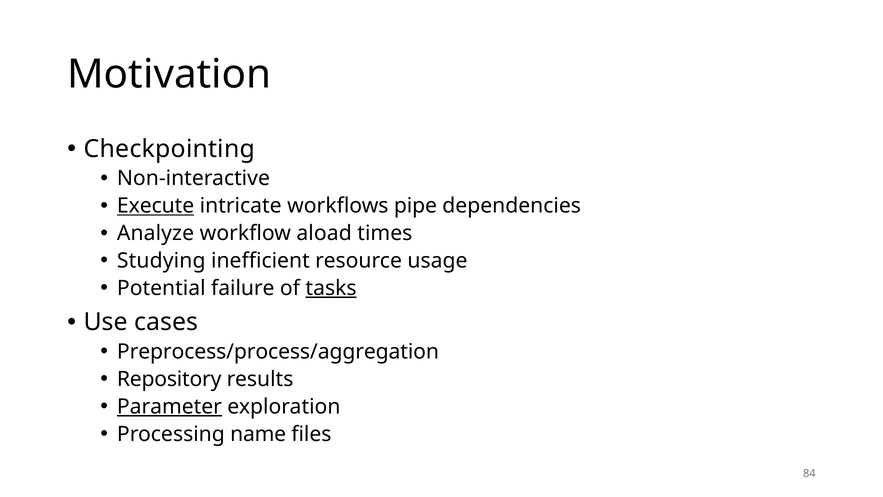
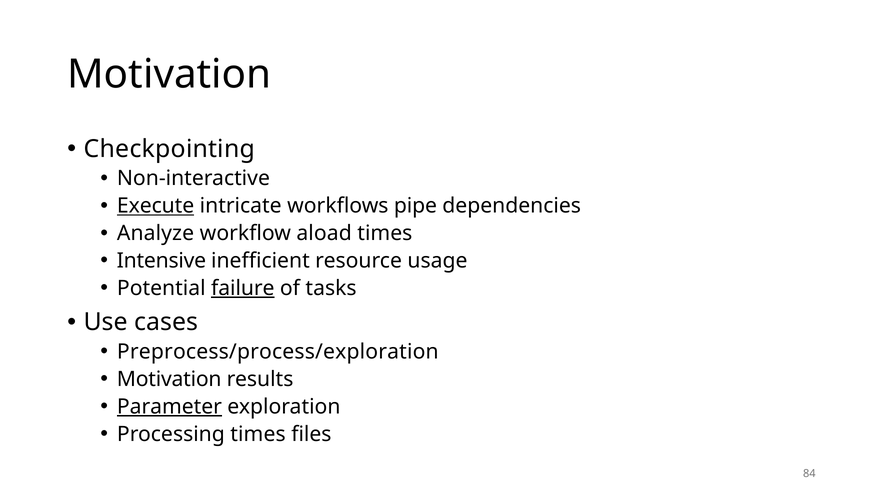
Studying: Studying -> Intensive
failure underline: none -> present
tasks underline: present -> none
Preprocess/process/aggregation: Preprocess/process/aggregation -> Preprocess/process/exploration
Repository at (169, 379): Repository -> Motivation
Processing name: name -> times
